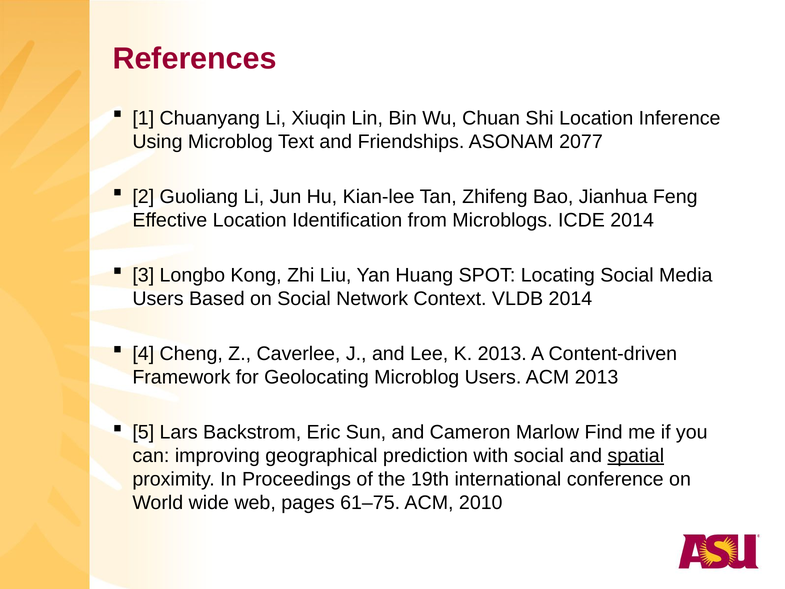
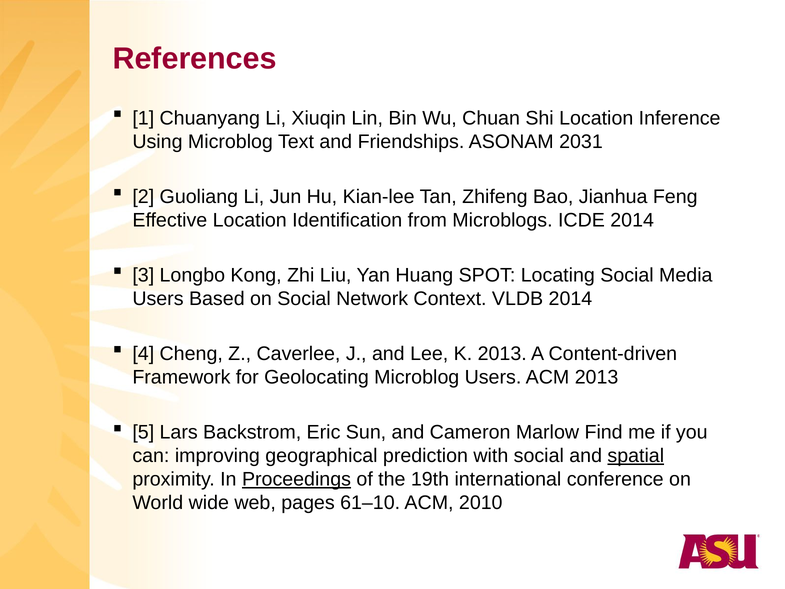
2077: 2077 -> 2031
Proceedings underline: none -> present
61–75: 61–75 -> 61–10
